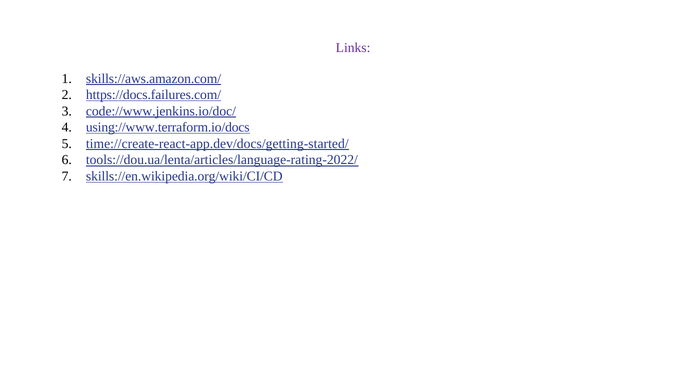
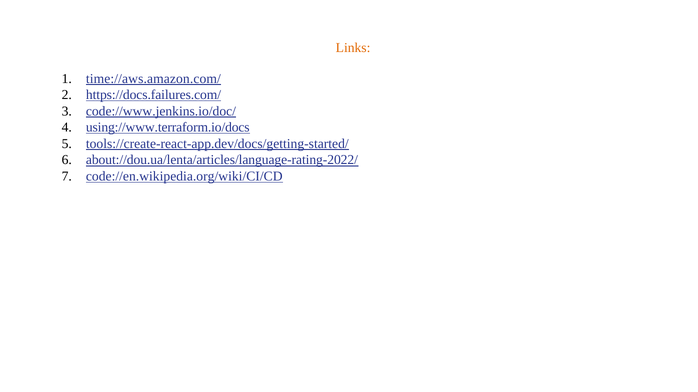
Links colour: purple -> orange
skills://aws.amazon.com/: skills://aws.amazon.com/ -> time://aws.amazon.com/
time://create-react-app.dev/docs/getting-started/: time://create-react-app.dev/docs/getting-started/ -> tools://create-react-app.dev/docs/getting-started/
tools://dou.ua/lenta/articles/language-rating-2022/: tools://dou.ua/lenta/articles/language-rating-2022/ -> about://dou.ua/lenta/articles/language-rating-2022/
skills://en.wikipedia.org/wiki/CI/CD: skills://en.wikipedia.org/wiki/CI/CD -> code://en.wikipedia.org/wiki/CI/CD
